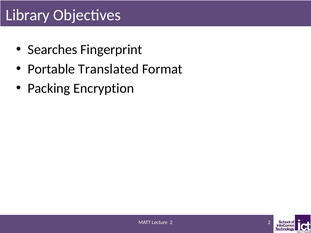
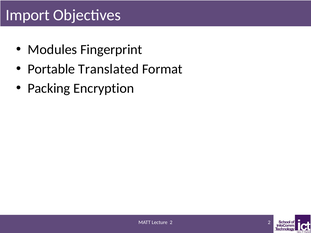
Library: Library -> Import
Searches: Searches -> Modules
